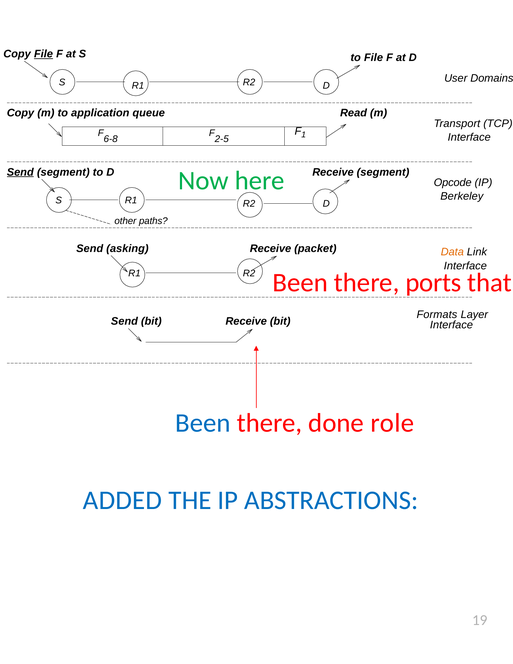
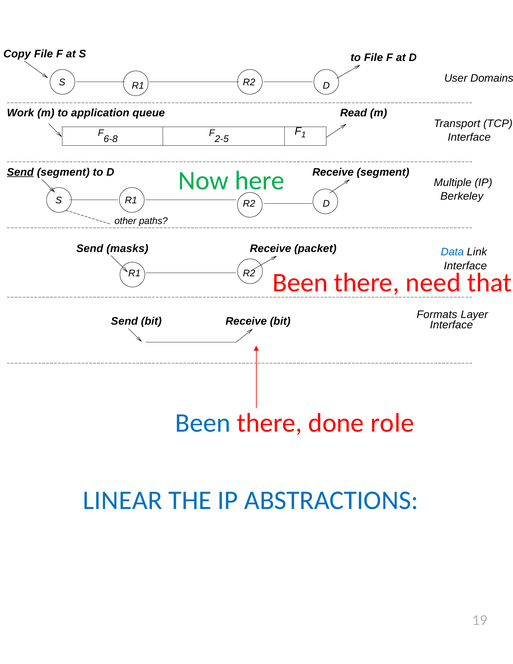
File at (43, 54) underline: present -> none
Copy at (20, 113): Copy -> Work
Opcode: Opcode -> Multiple
asking: asking -> masks
Data colour: orange -> blue
ports: ports -> need
ADDED: ADDED -> LINEAR
